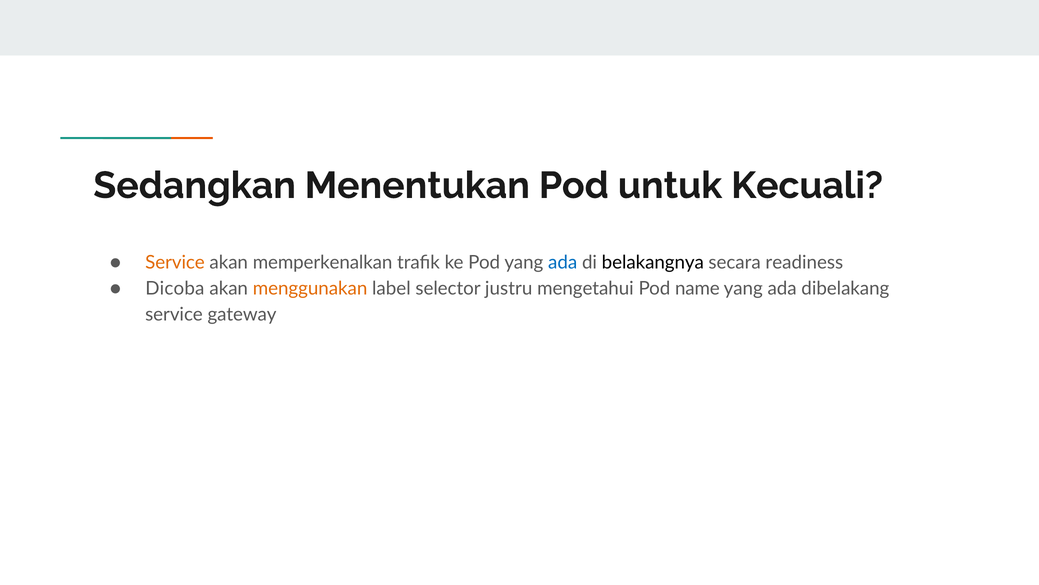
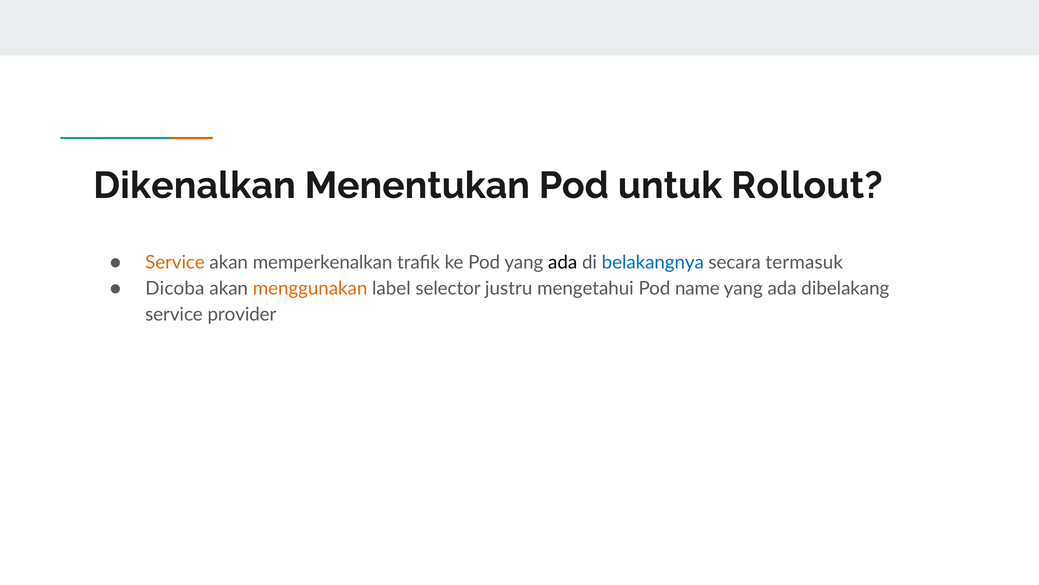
Sedangkan: Sedangkan -> Dikenalkan
Kecuali: Kecuali -> Rollout
ada at (563, 263) colour: blue -> black
belakangnya colour: black -> blue
readiness: readiness -> termasuk
gateway: gateway -> provider
